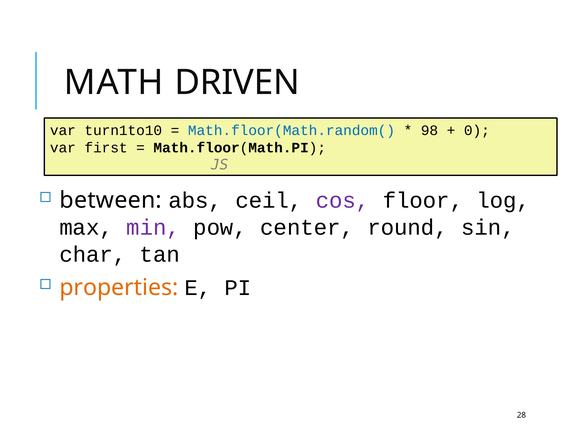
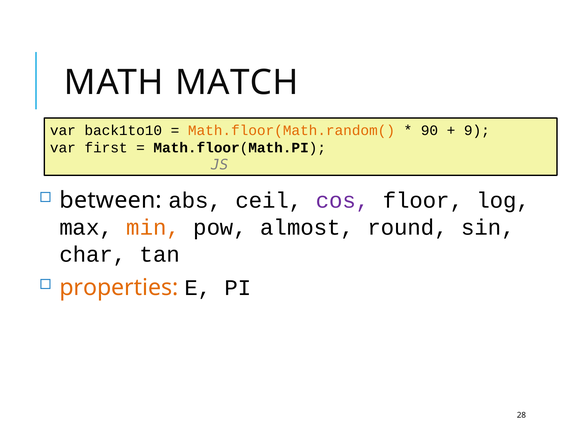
DRIVEN: DRIVEN -> MATCH
turn1to10: turn1to10 -> back1to10
Math.floor(Math.random( colour: blue -> orange
98: 98 -> 90
0: 0 -> 9
min colour: purple -> orange
center: center -> almost
